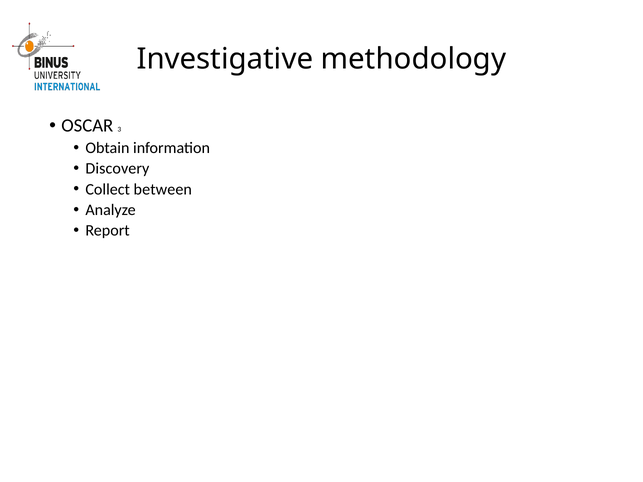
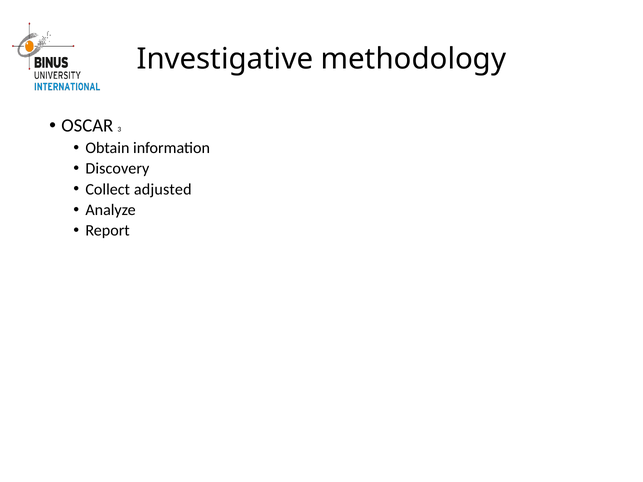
between: between -> adjusted
